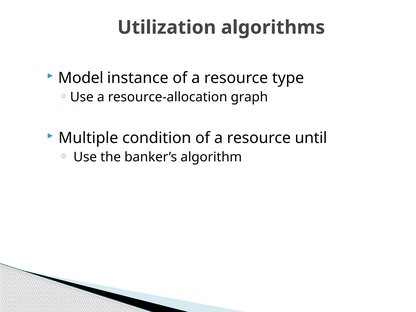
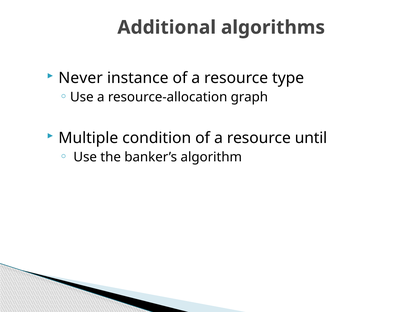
Utilization: Utilization -> Additional
Model: Model -> Never
